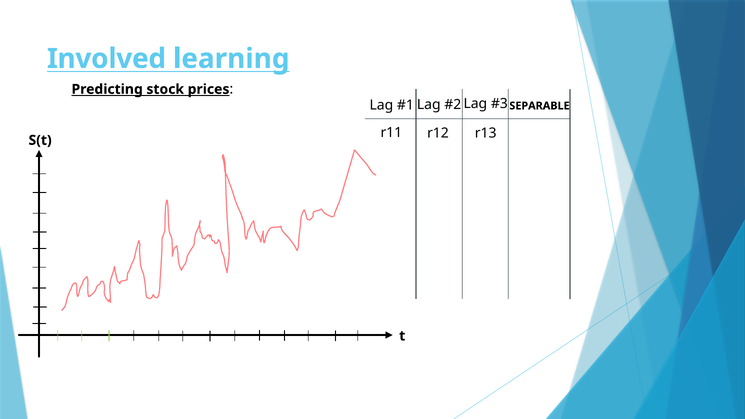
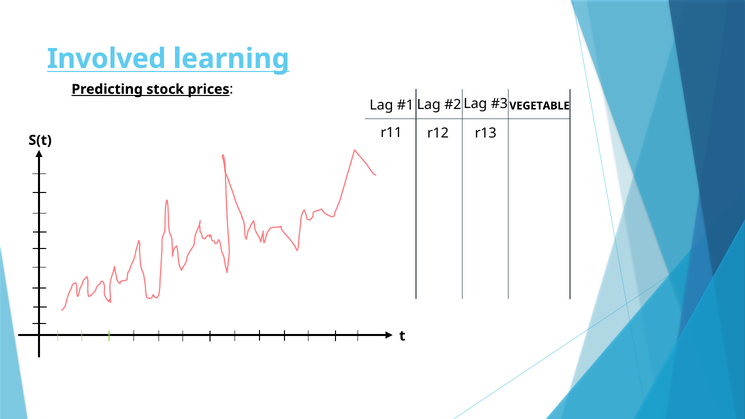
SEPARABLE: SEPARABLE -> VEGETABLE
